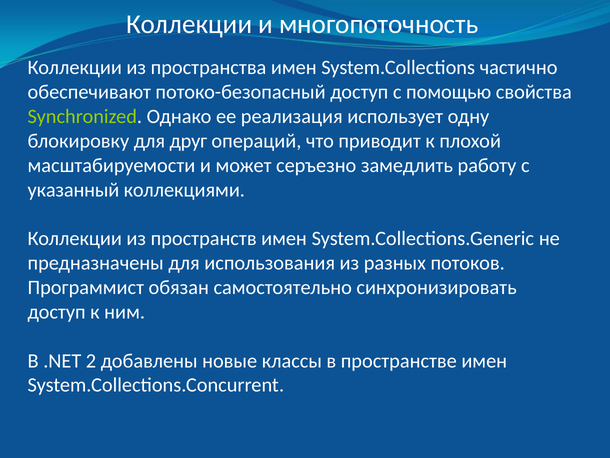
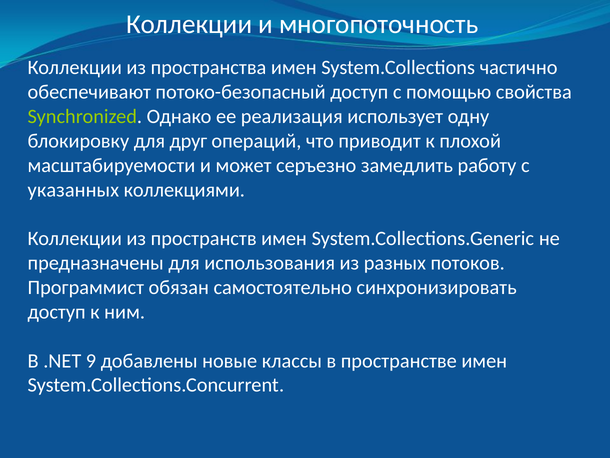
указанный: указанный -> указанных
2: 2 -> 9
